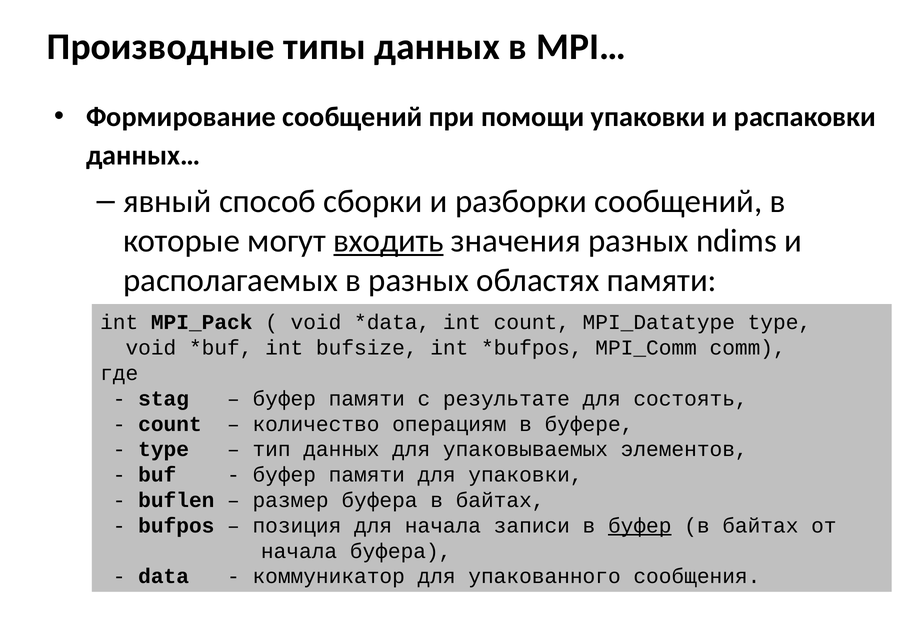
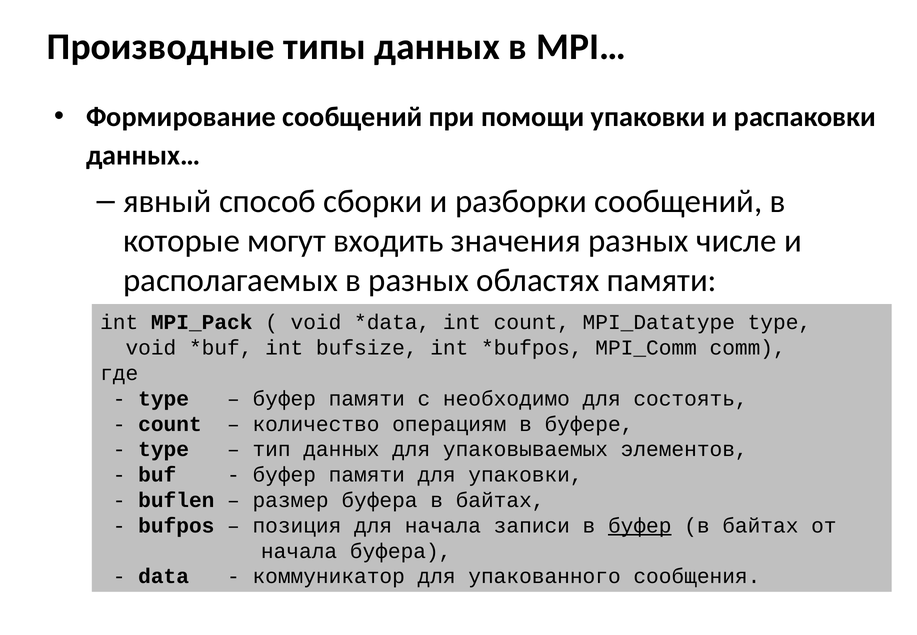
входить underline: present -> none
ndims: ndims -> числе
stag at (164, 399): stag -> type
результате: результате -> необходимо
